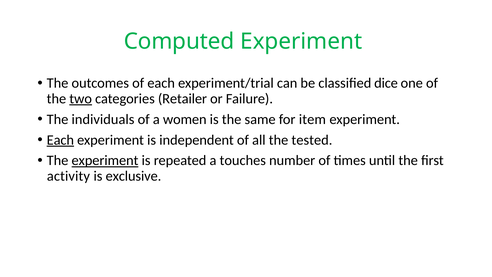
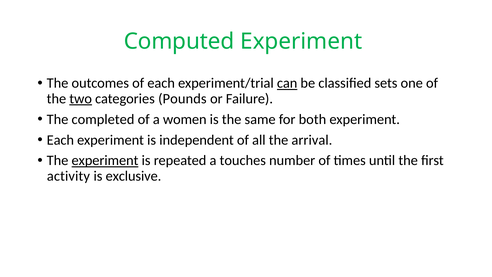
can underline: none -> present
dice: dice -> sets
Retailer: Retailer -> Pounds
individuals: individuals -> completed
item: item -> both
Each at (60, 140) underline: present -> none
tested: tested -> arrival
